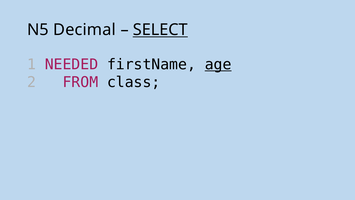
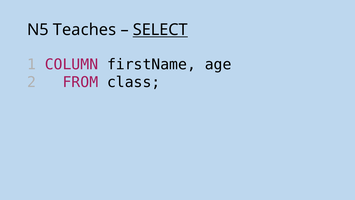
Decimal: Decimal -> Teaches
NEEDED: NEEDED -> COLUMN
age underline: present -> none
